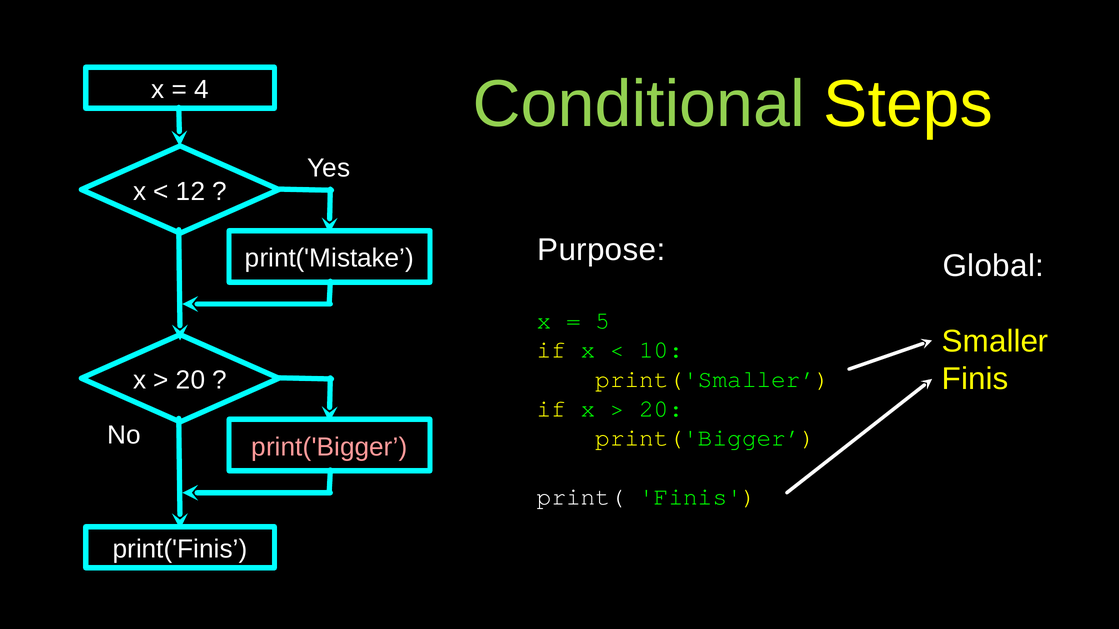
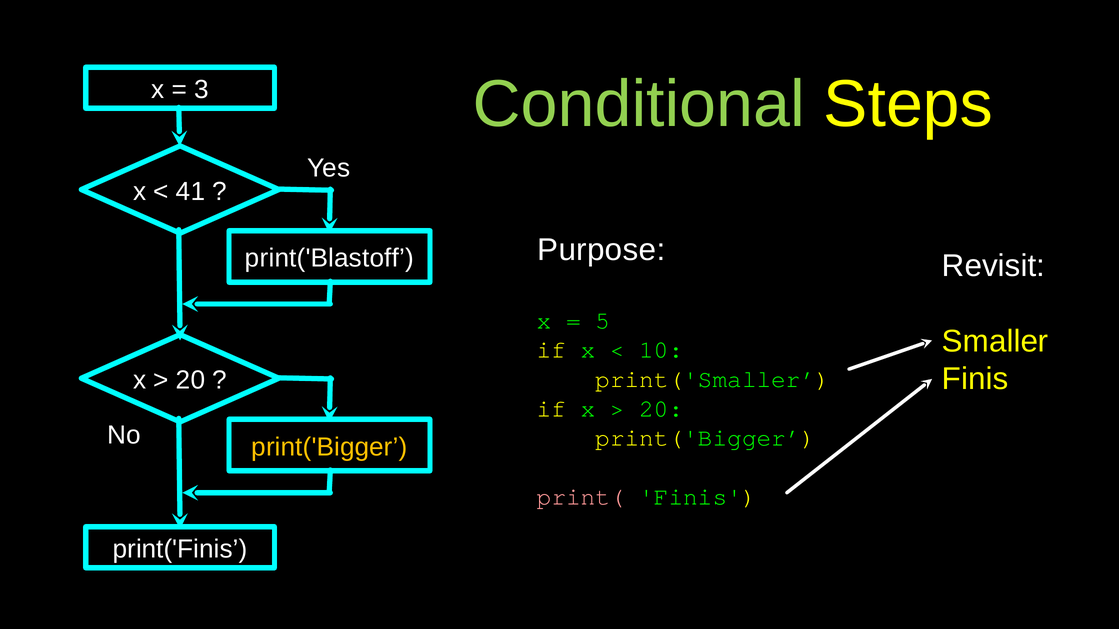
4: 4 -> 3
12: 12 -> 41
print('Mistake: print('Mistake -> print('Blastoff
Global: Global -> Revisit
print('Bigger at (329, 447) colour: pink -> yellow
print( colour: white -> pink
